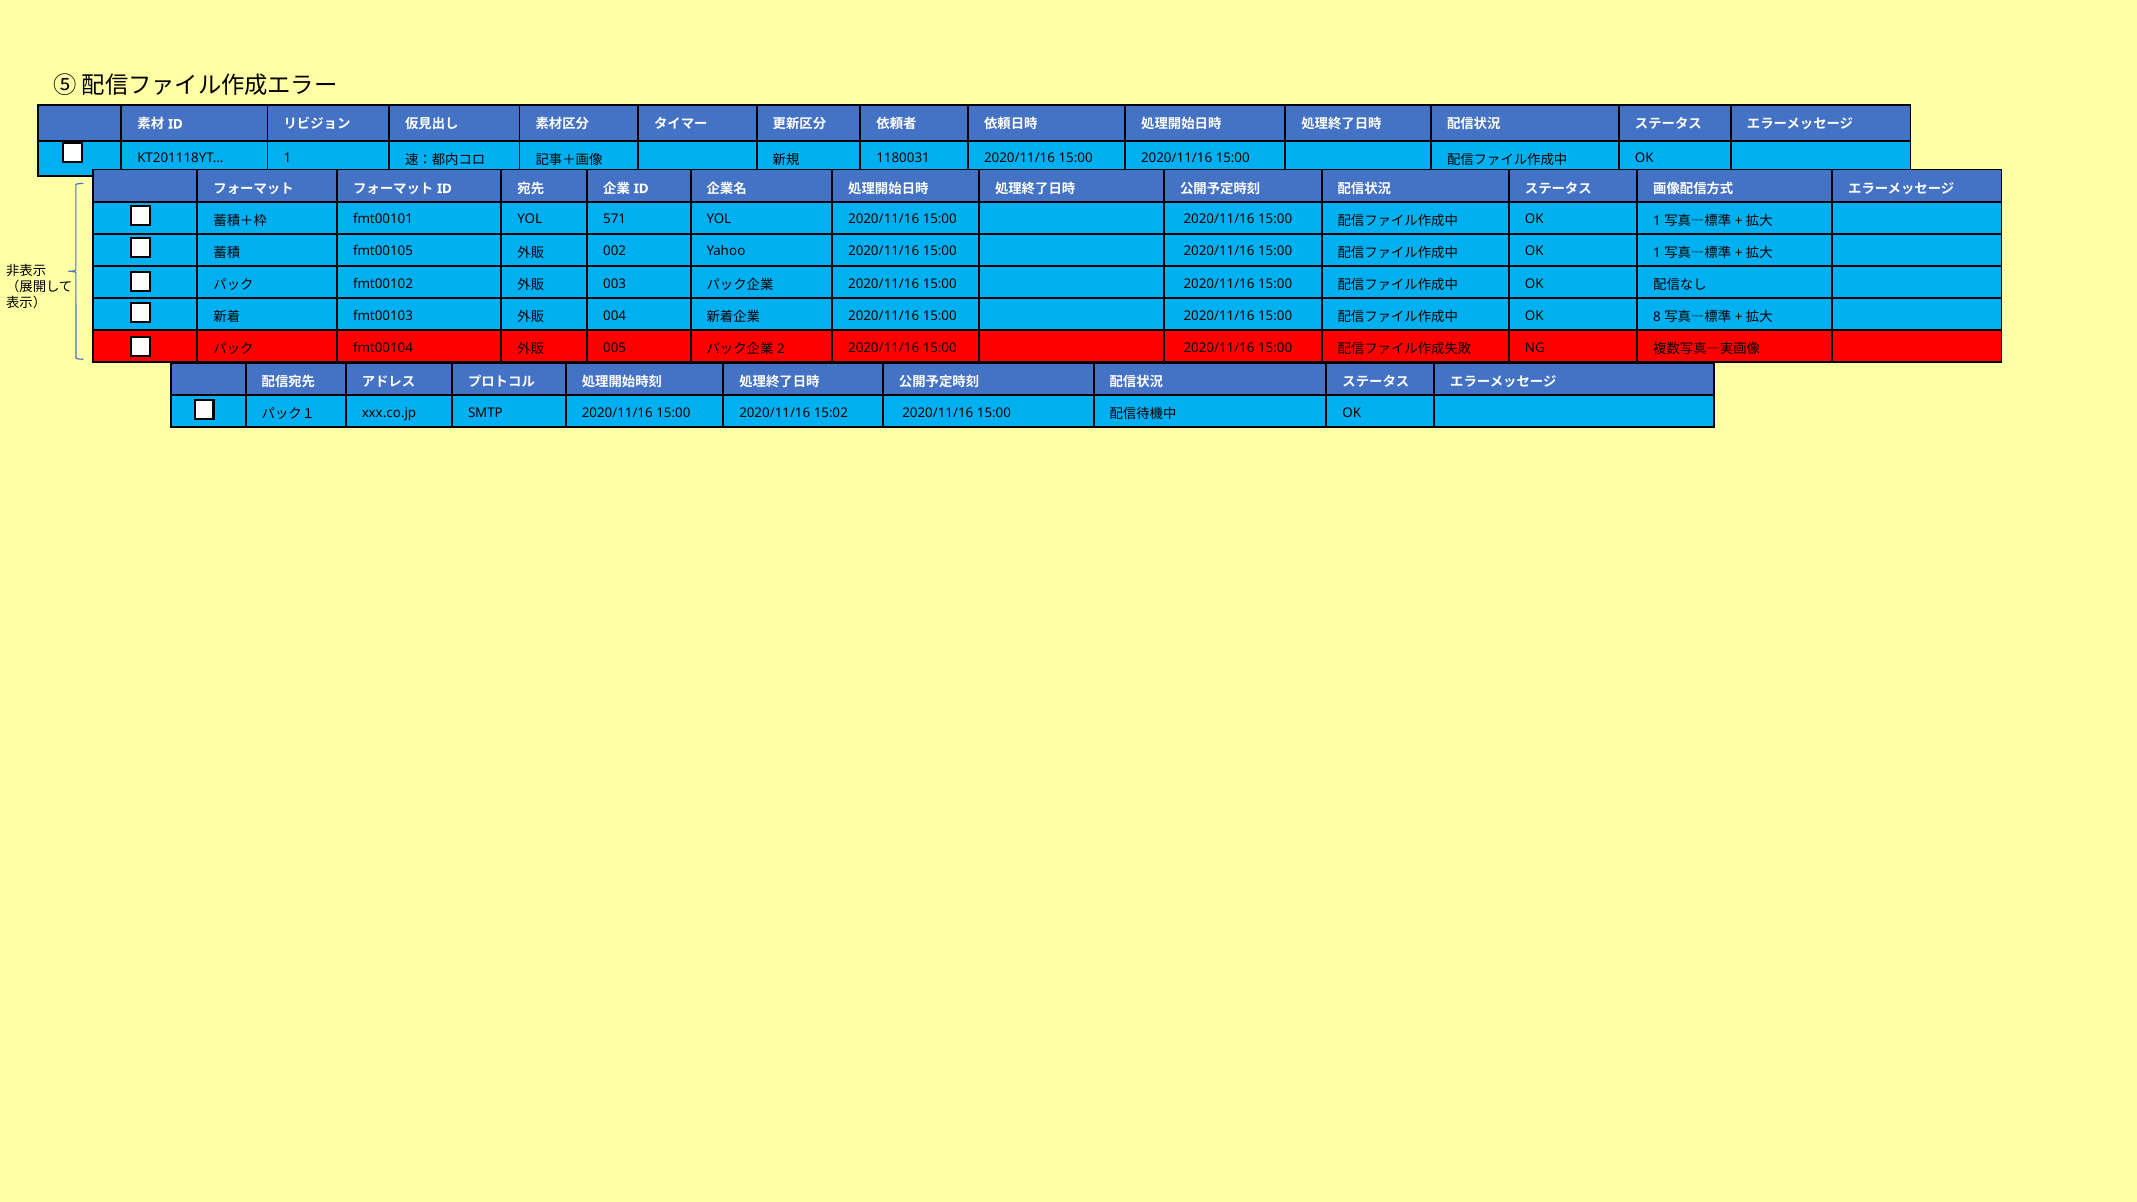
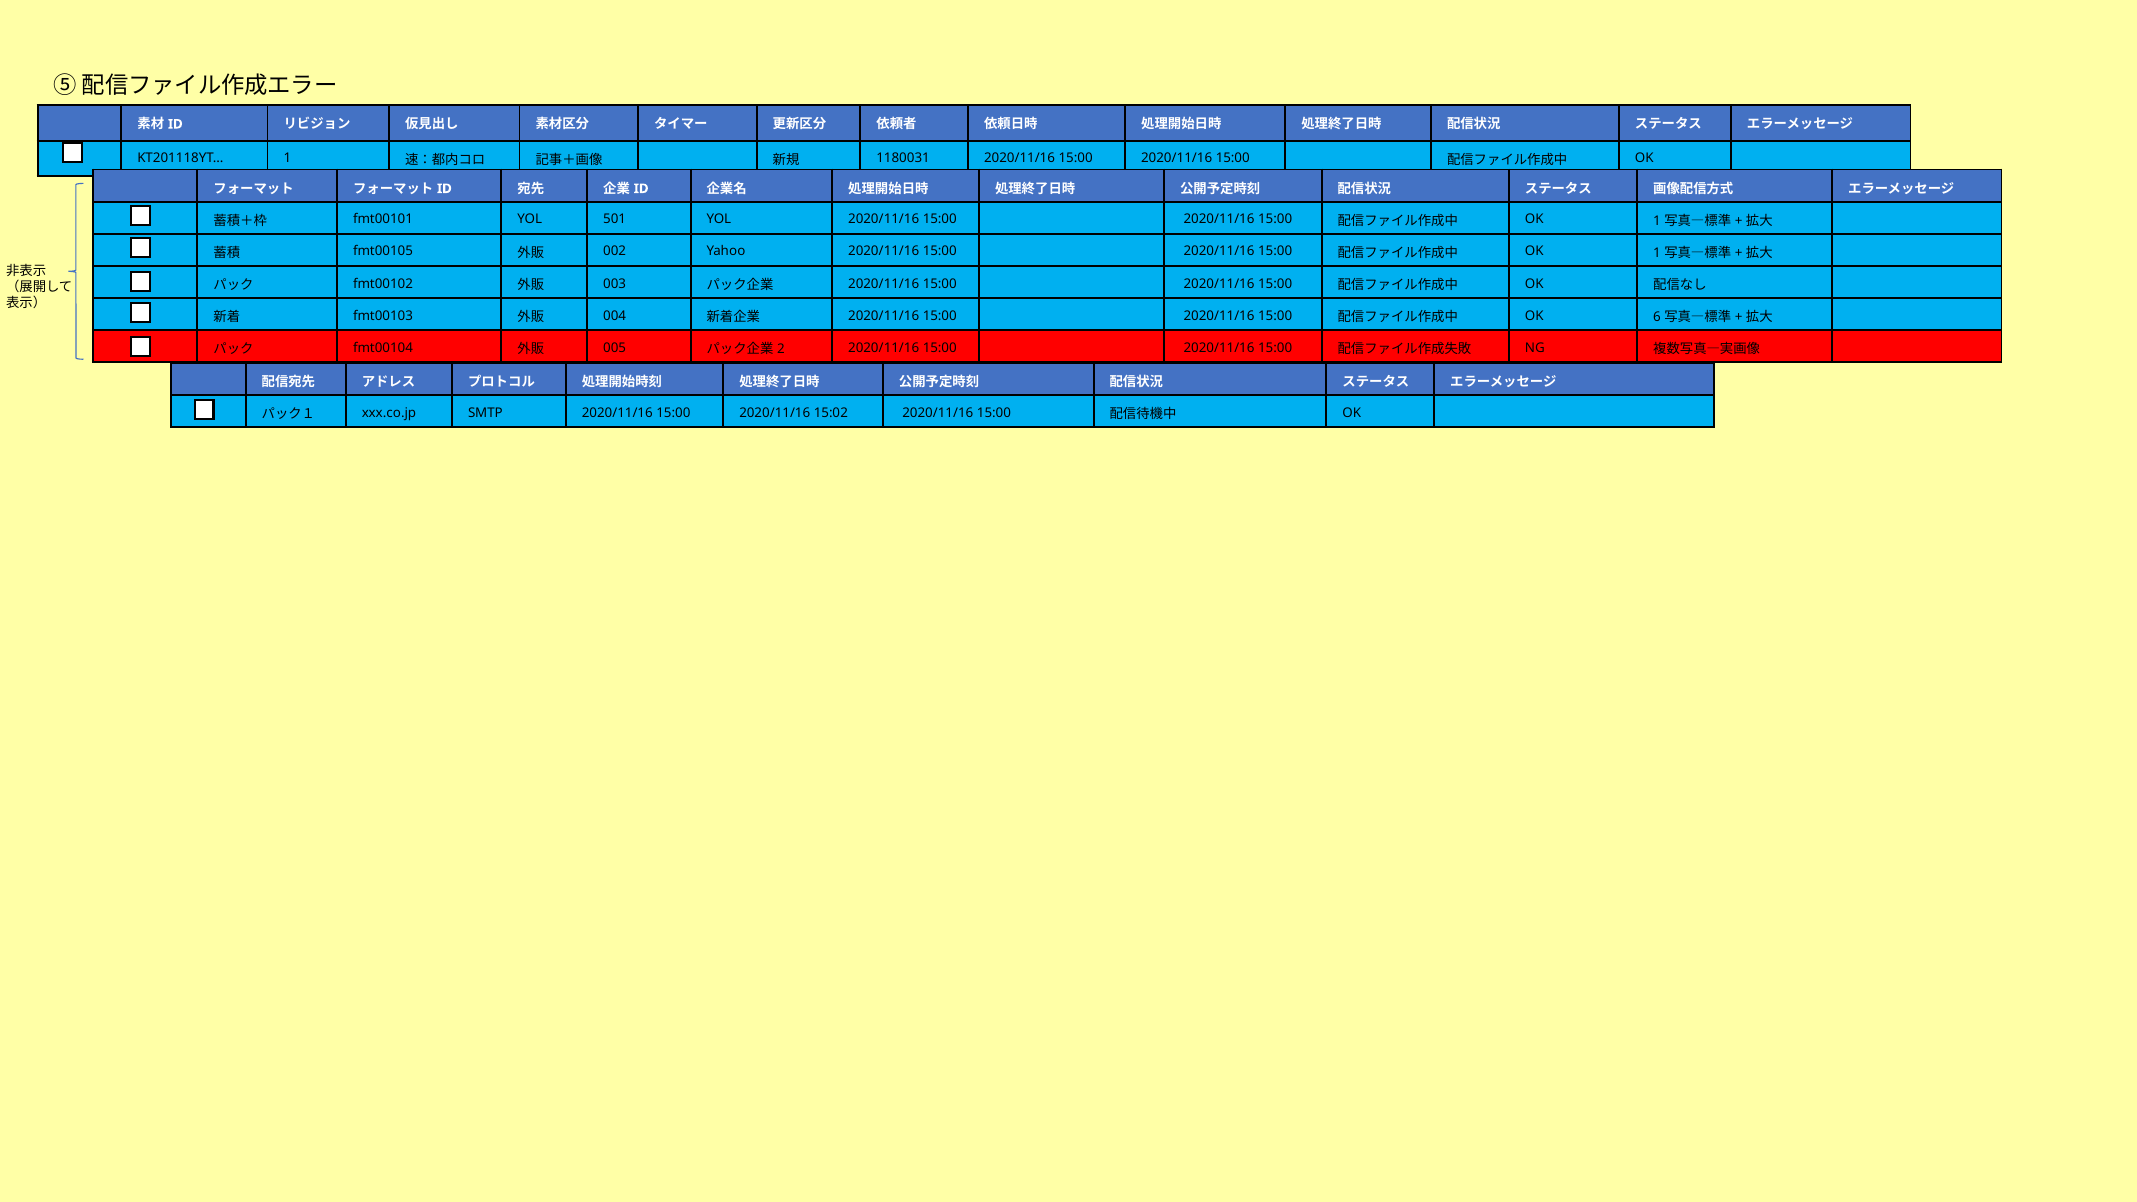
571: 571 -> 501
8: 8 -> 6
